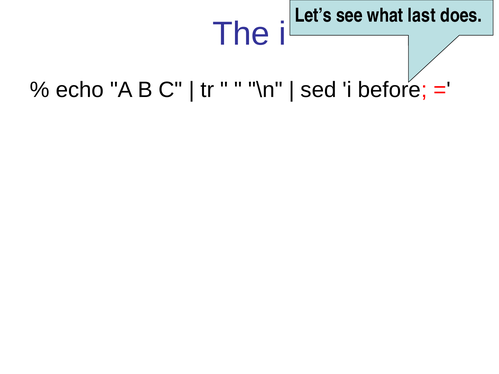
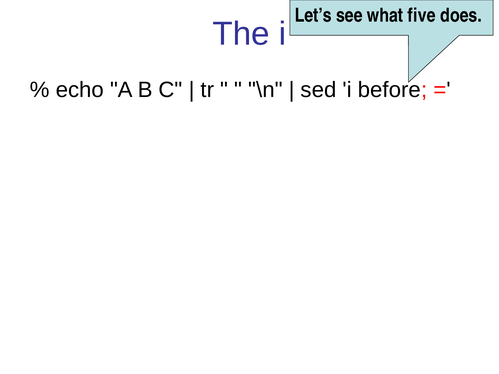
last: last -> five
